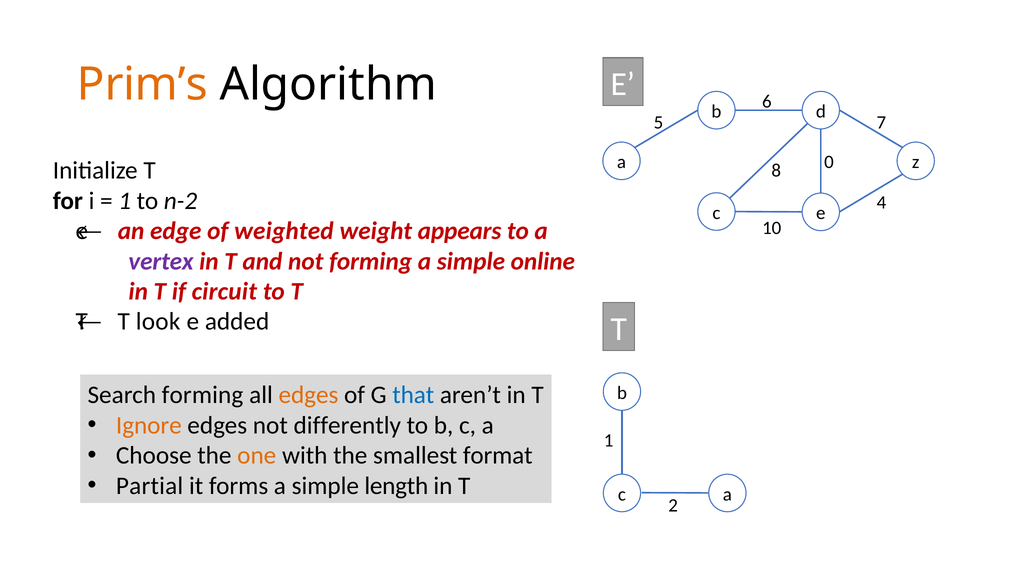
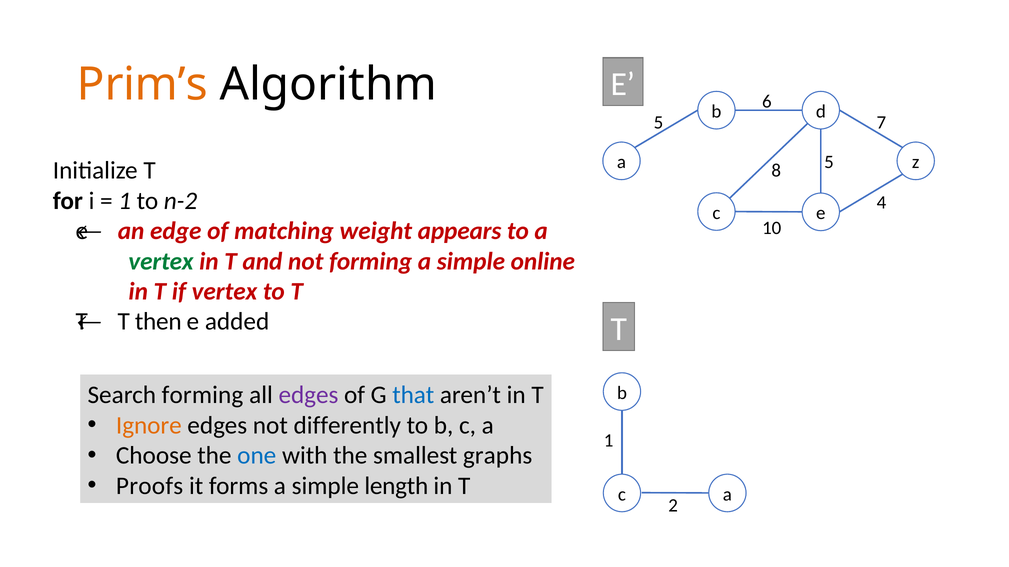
8 0: 0 -> 5
weighted: weighted -> matching
vertex at (161, 261) colour: purple -> green
if circuit: circuit -> vertex
look: look -> then
edges at (308, 396) colour: orange -> purple
one colour: orange -> blue
format: format -> graphs
Partial: Partial -> Proofs
